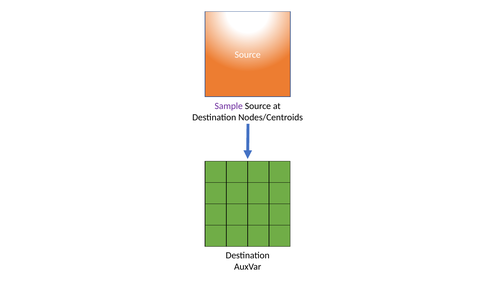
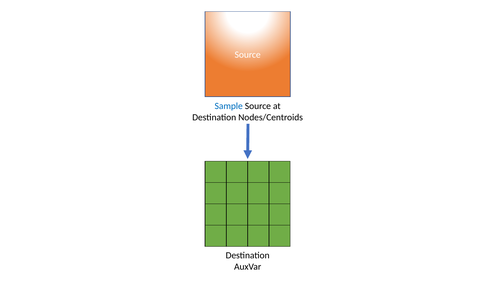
Sample colour: purple -> blue
